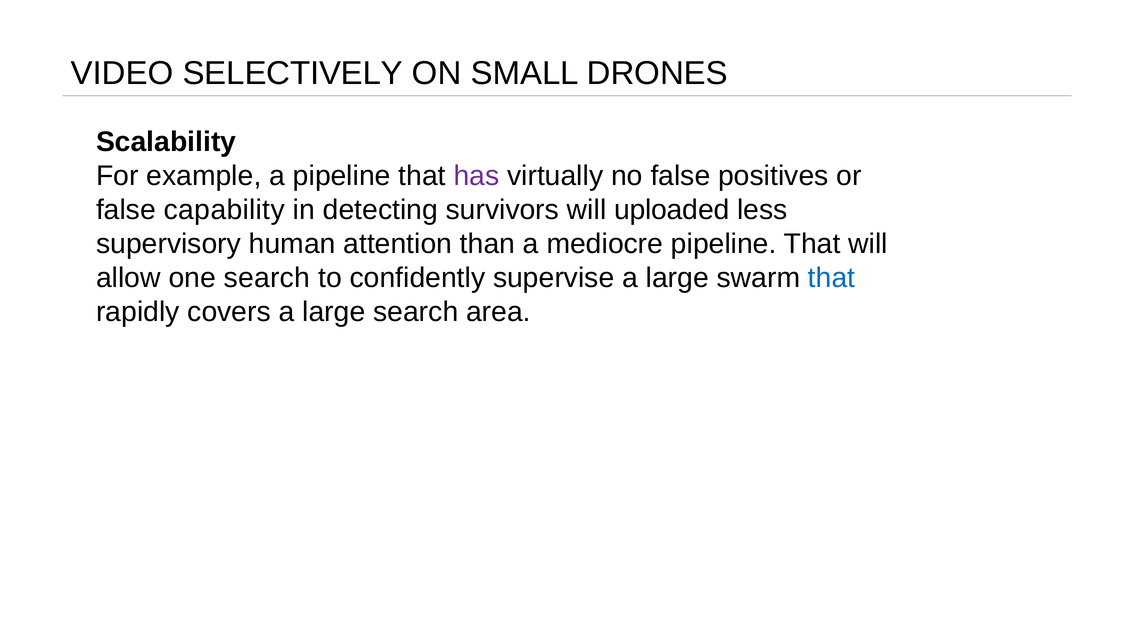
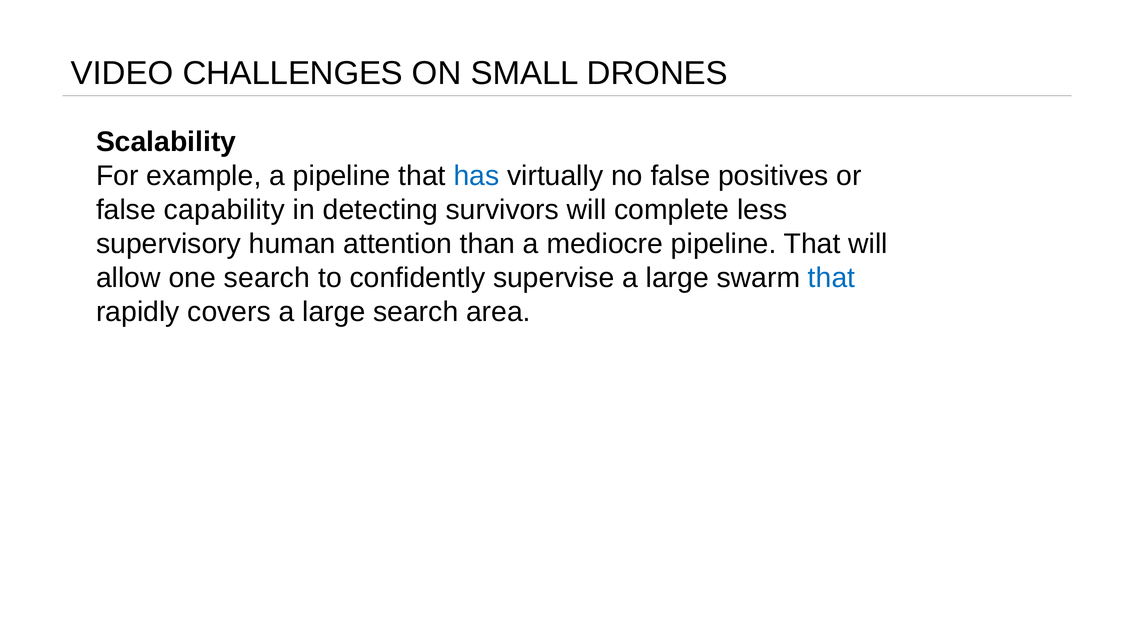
SELECTIVELY: SELECTIVELY -> CHALLENGES
has colour: purple -> blue
uploaded: uploaded -> complete
